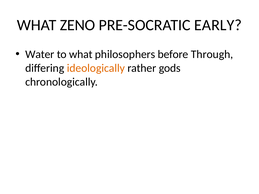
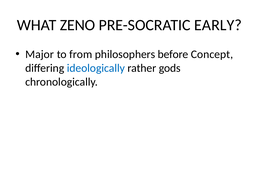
Water: Water -> Major
to what: what -> from
Through: Through -> Concept
ideologically colour: orange -> blue
